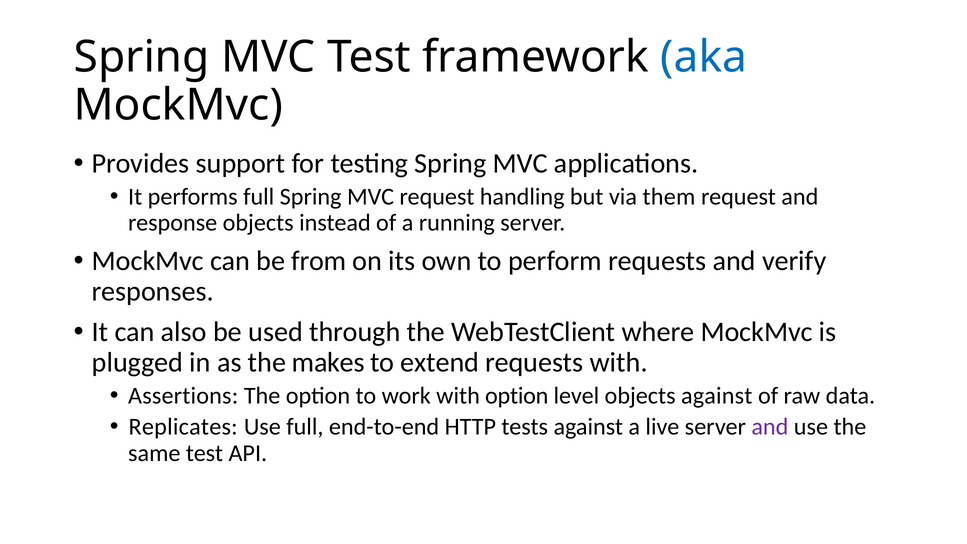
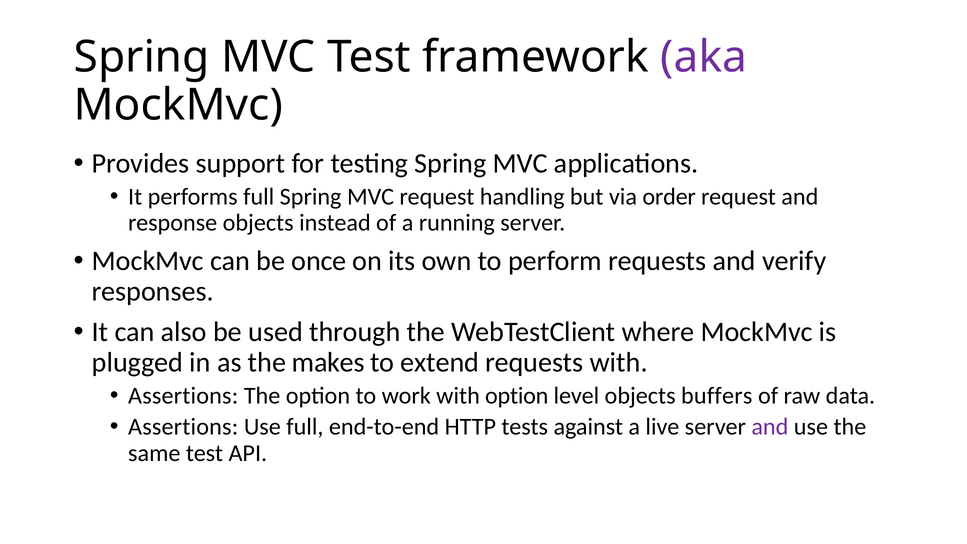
aka colour: blue -> purple
them: them -> order
from: from -> once
objects against: against -> buffers
Replicates at (183, 427): Replicates -> Assertions
